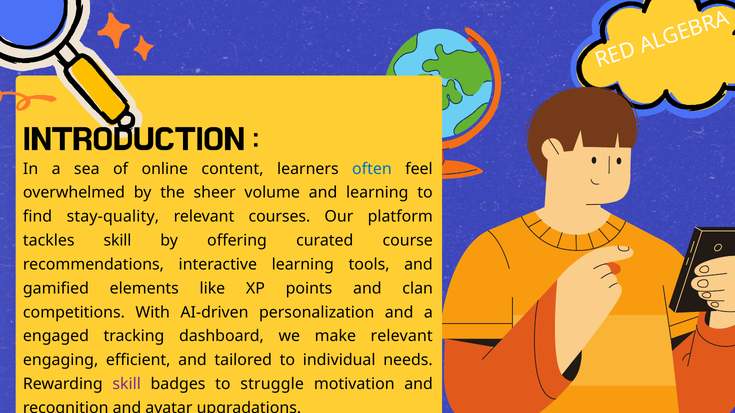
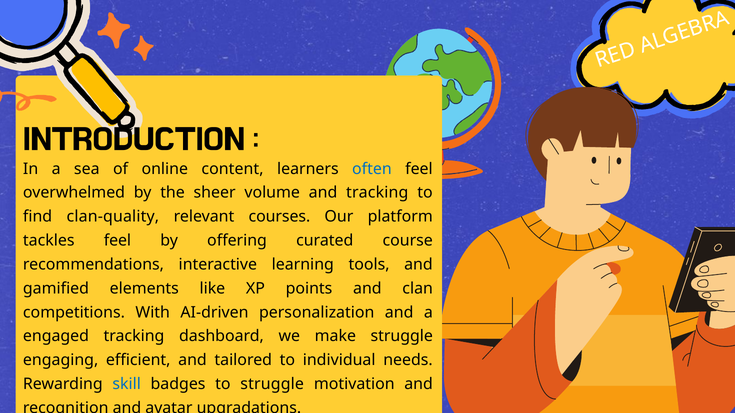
and learning: learning -> tracking
stay-quality: stay-quality -> clan-quality
tackles skill: skill -> feel
make relevant: relevant -> struggle
skill at (127, 384) colour: purple -> blue
